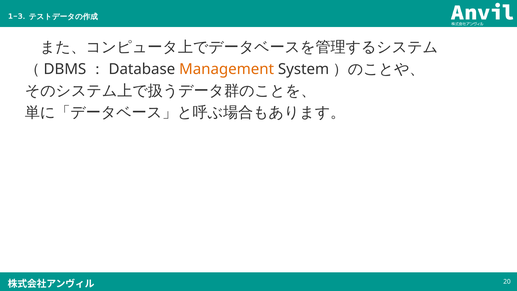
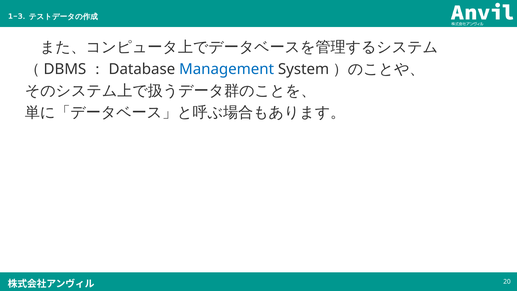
Management colour: orange -> blue
